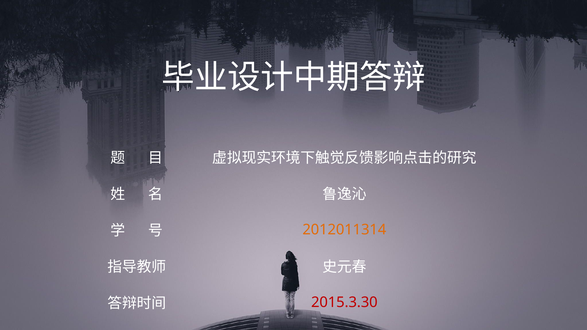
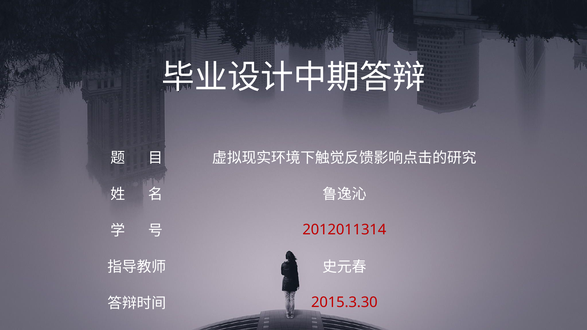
2012011314 colour: orange -> red
